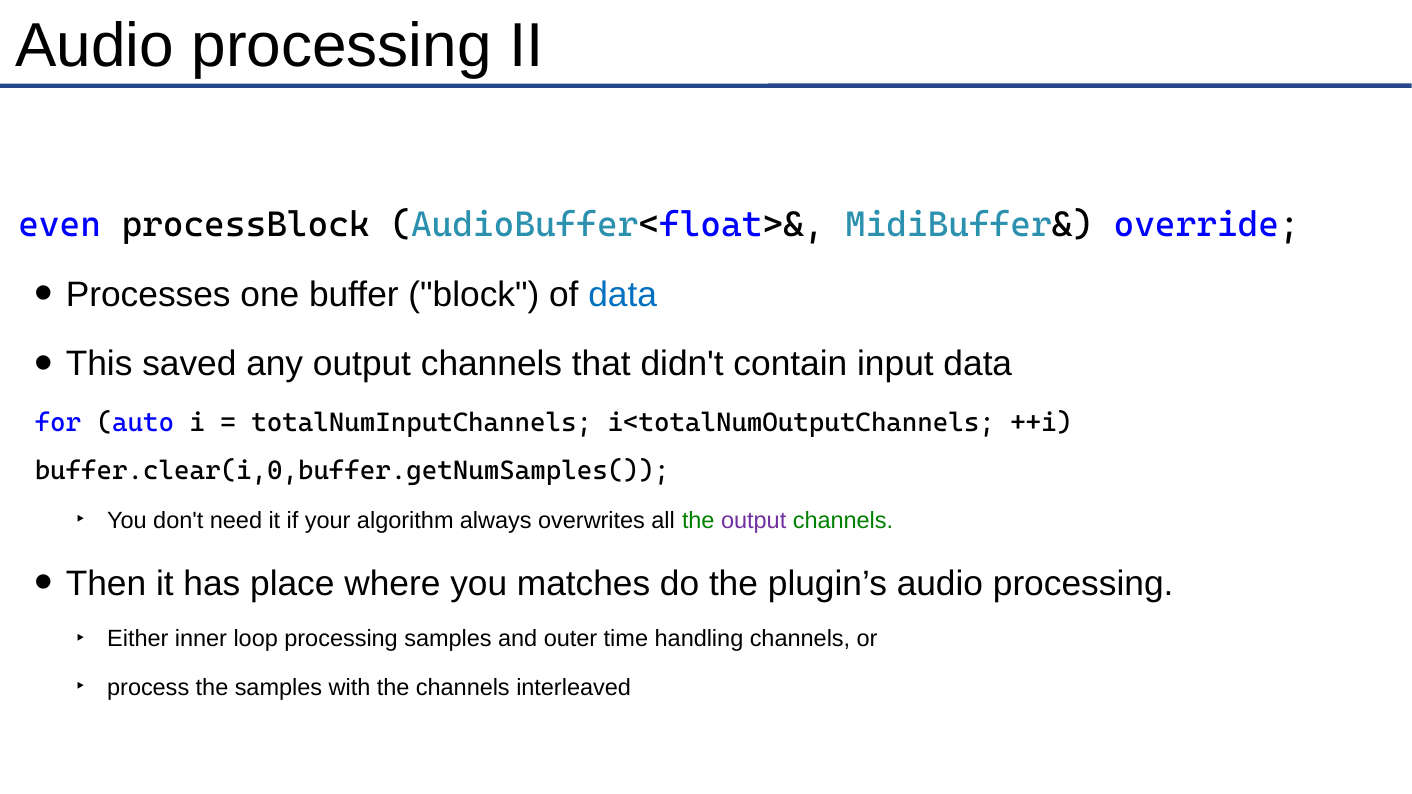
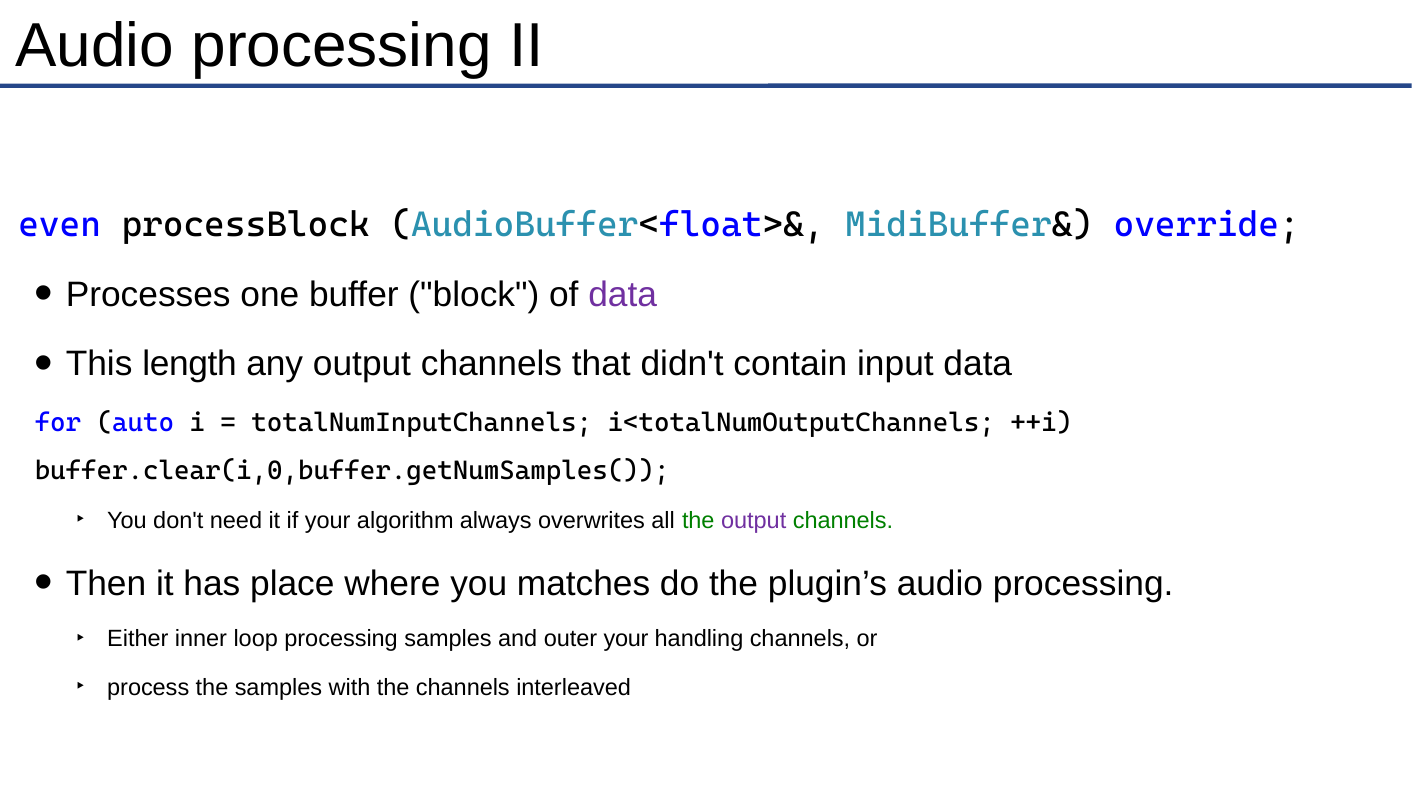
data at (623, 295) colour: blue -> purple
saved: saved -> length
outer time: time -> your
